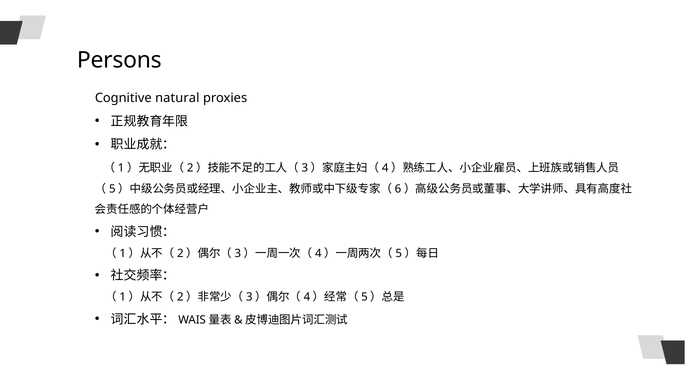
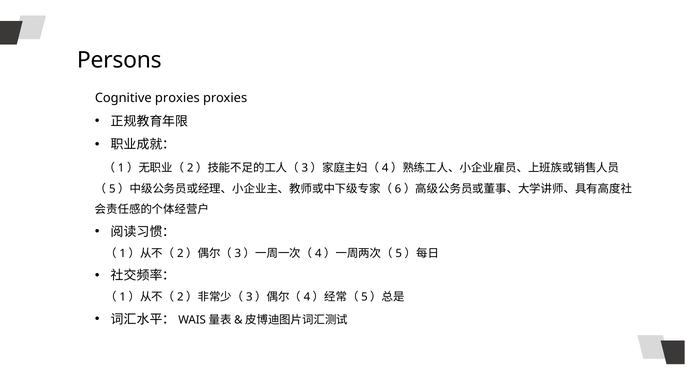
Cognitive natural: natural -> proxies
